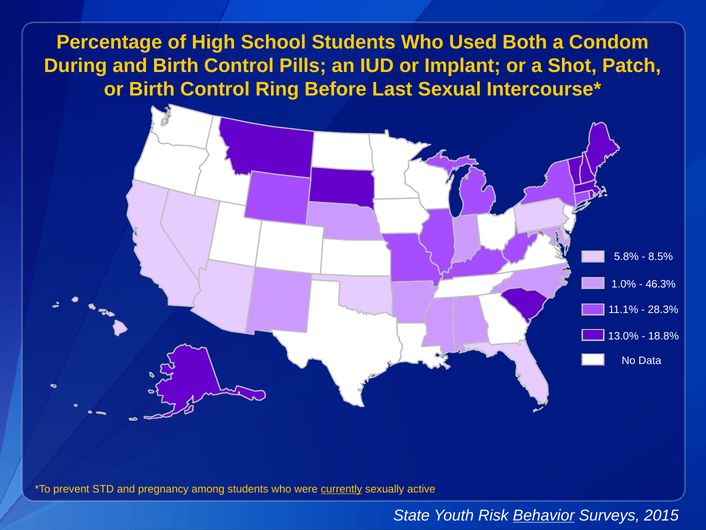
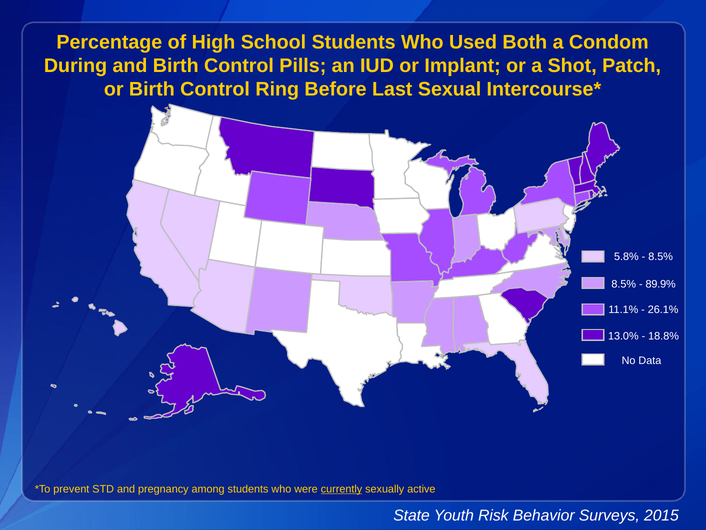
1.0% at (624, 284): 1.0% -> 8.5%
46.3%: 46.3% -> 89.9%
28.3%: 28.3% -> 26.1%
Behavior underline: present -> none
